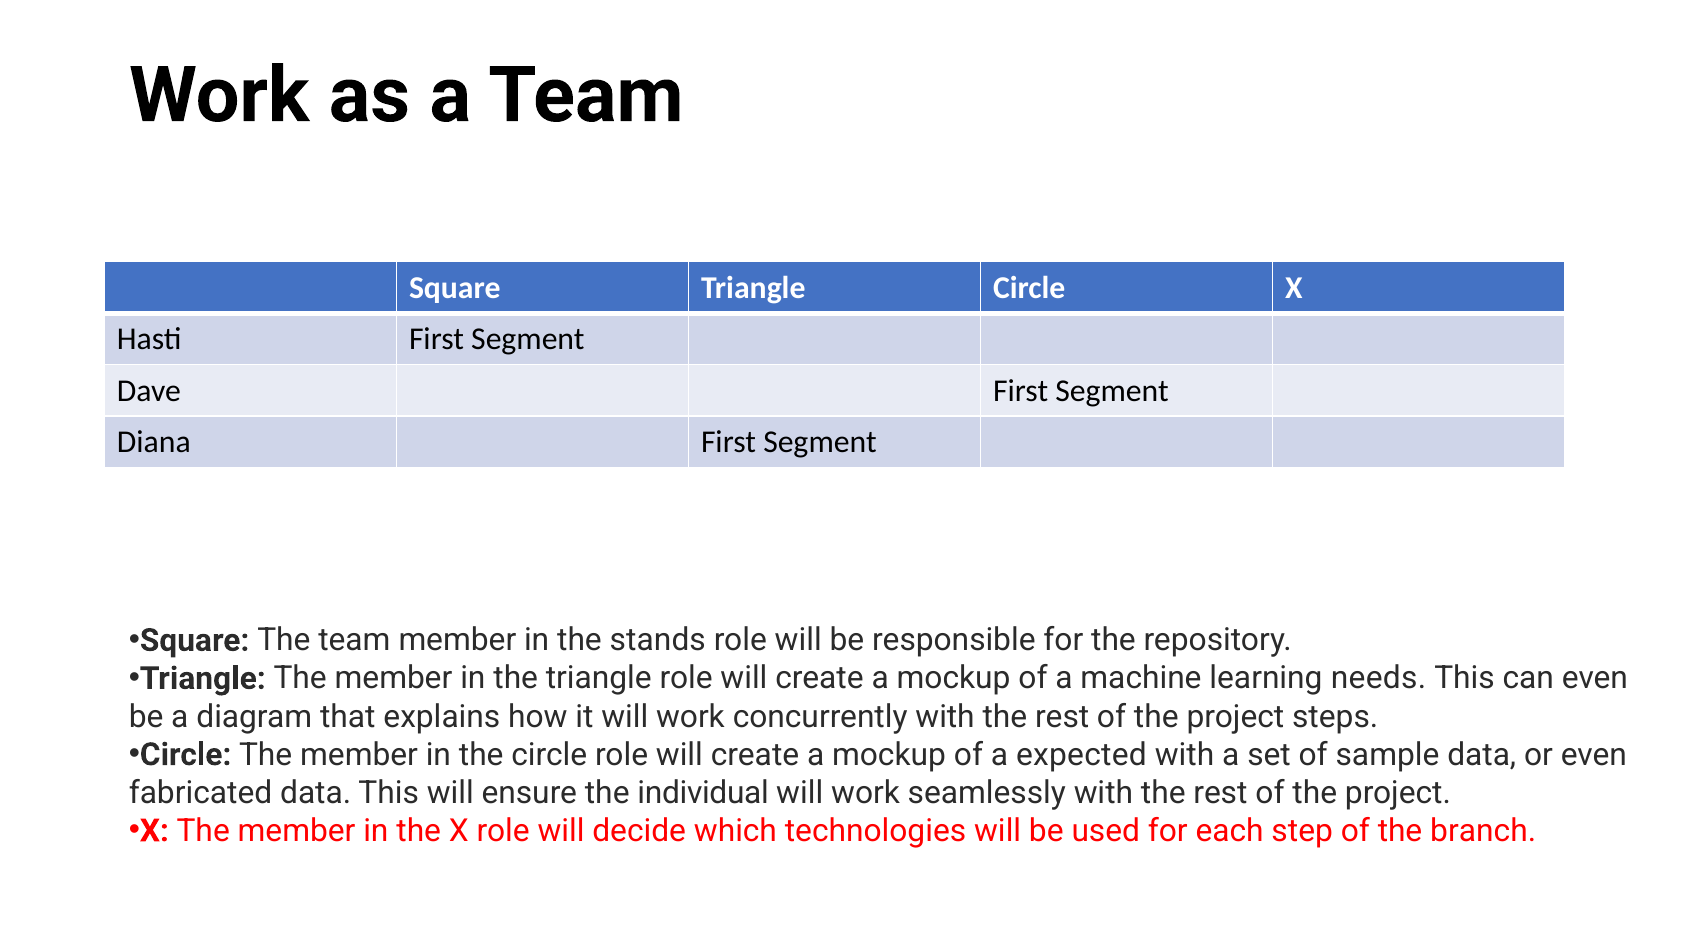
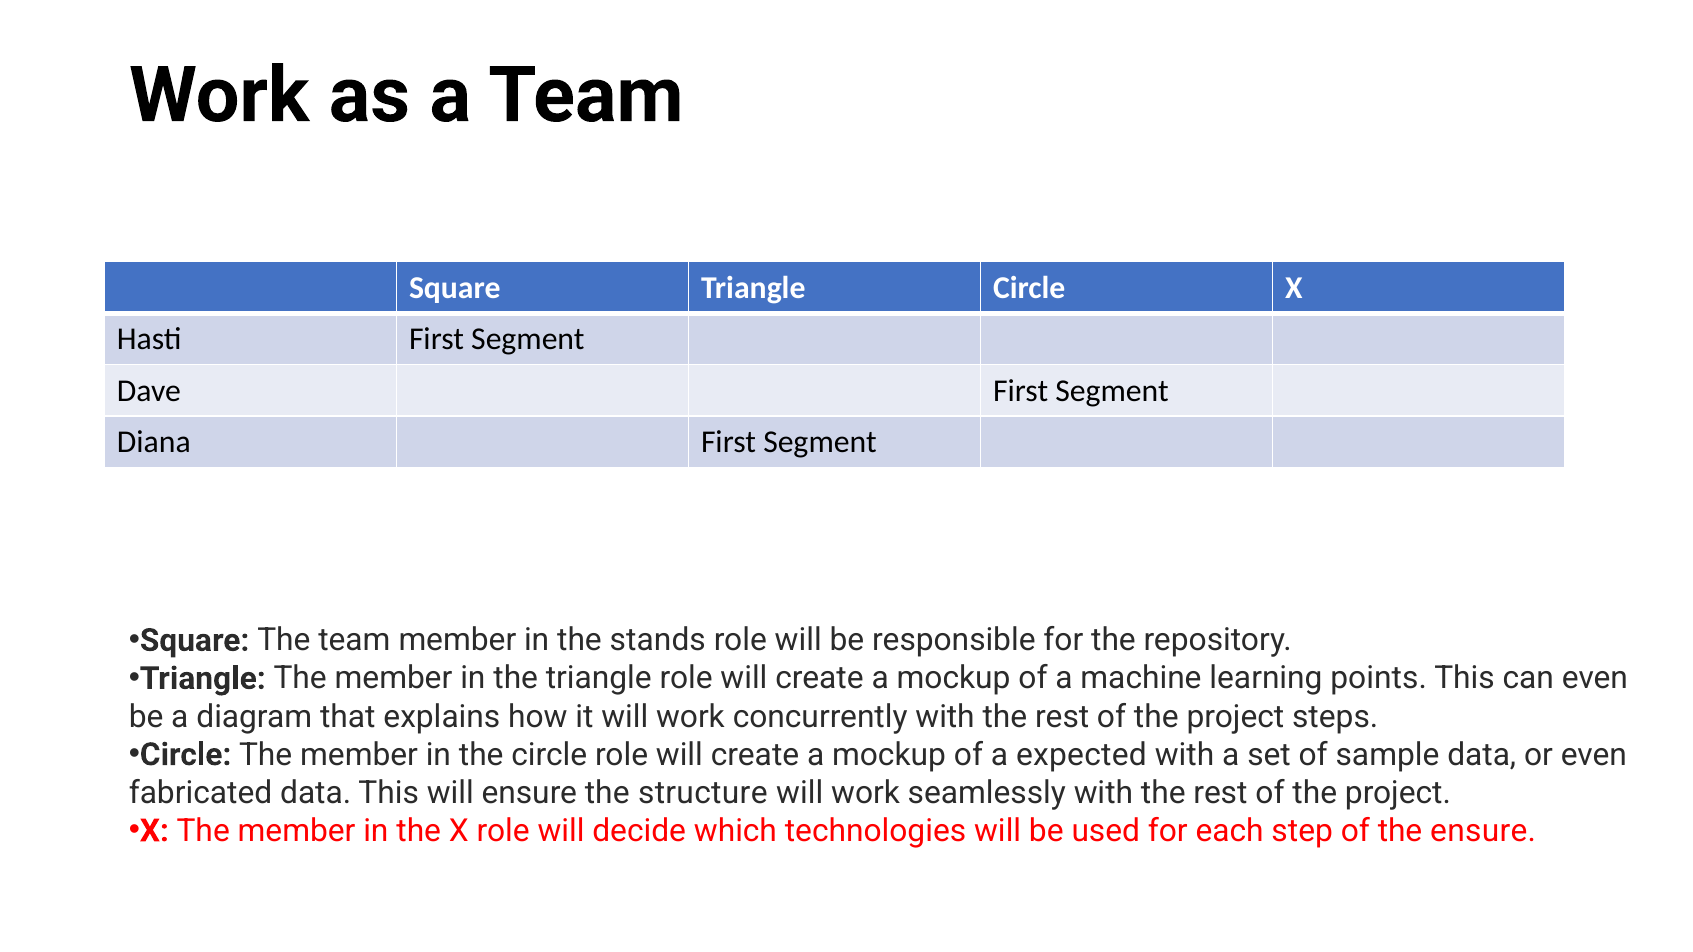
needs: needs -> points
individual: individual -> structure
the branch: branch -> ensure
